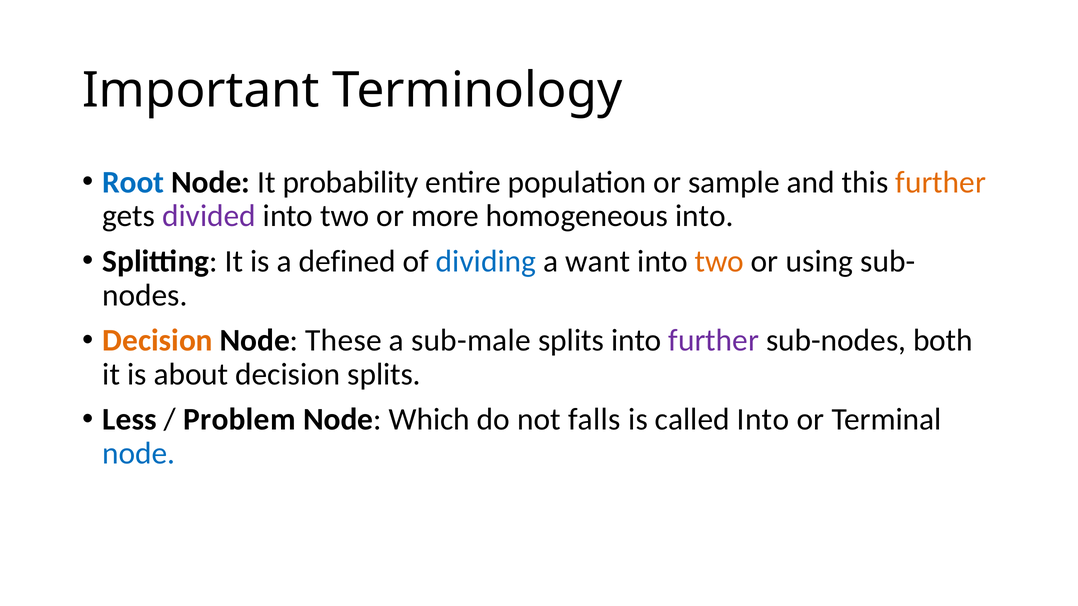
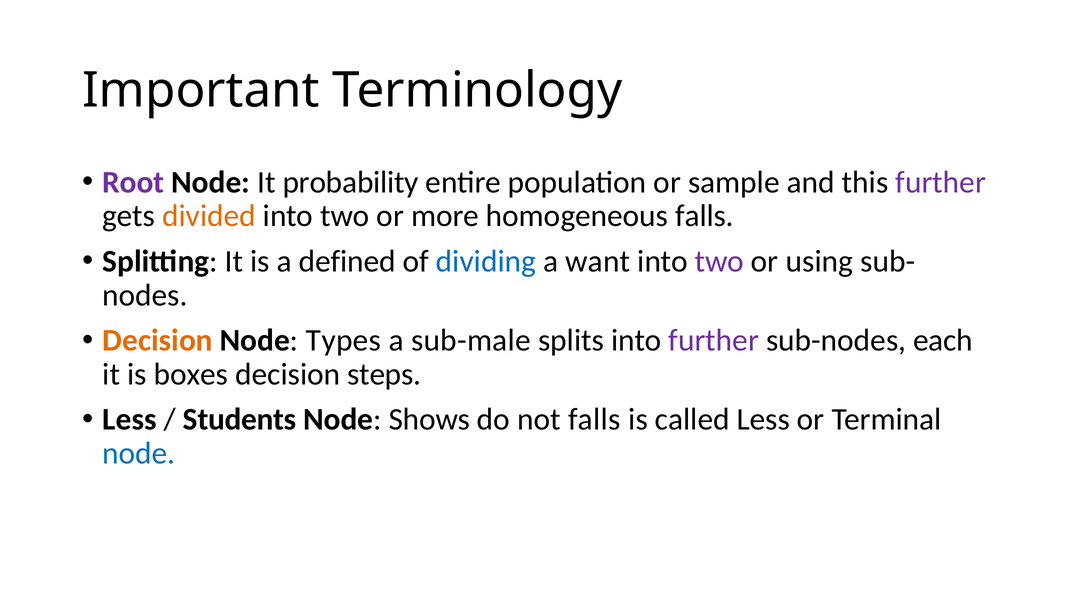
Root colour: blue -> purple
further at (941, 182) colour: orange -> purple
divided colour: purple -> orange
homogeneous into: into -> falls
two at (719, 261) colour: orange -> purple
These: These -> Types
both: both -> each
about: about -> boxes
decision splits: splits -> steps
Problem: Problem -> Students
Which: Which -> Shows
called Into: Into -> Less
